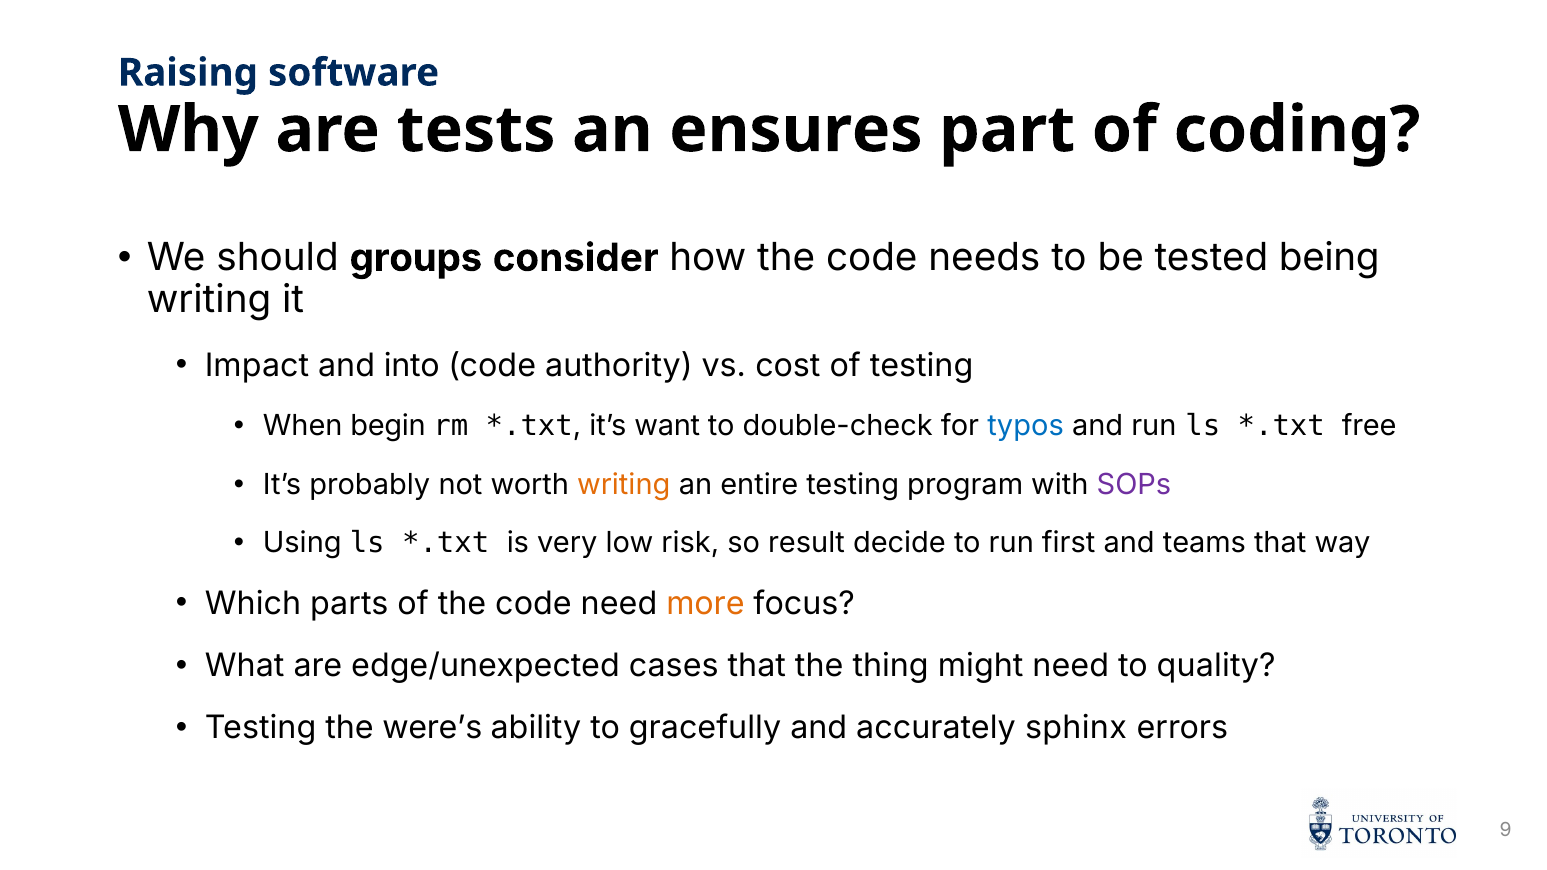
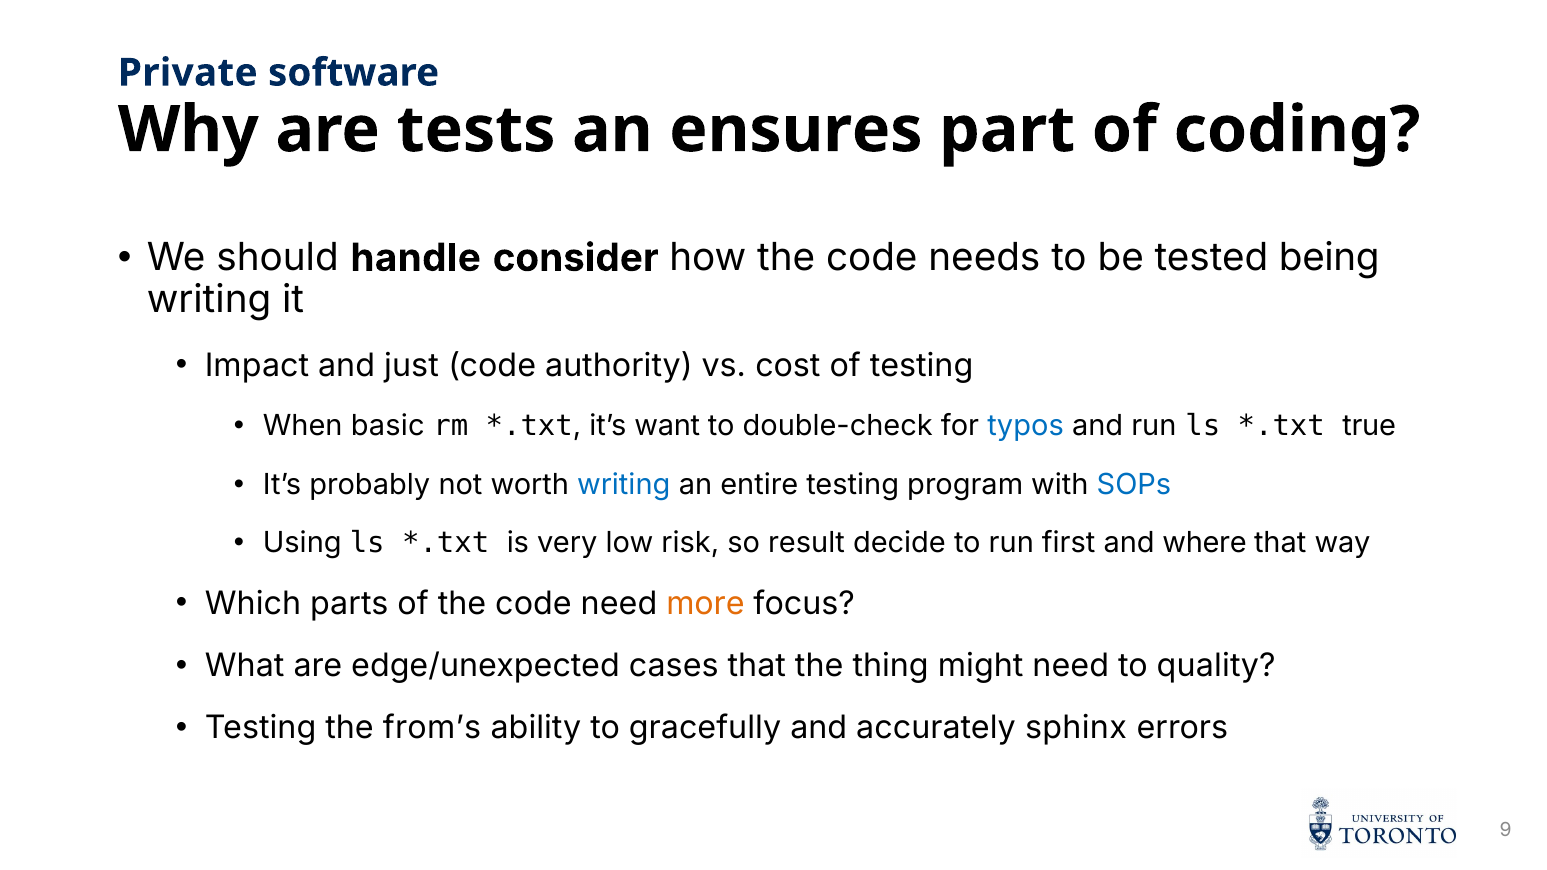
Raising: Raising -> Private
groups: groups -> handle
into: into -> just
begin: begin -> basic
free: free -> true
writing at (624, 485) colour: orange -> blue
SOPs colour: purple -> blue
teams: teams -> where
were’s: were’s -> from’s
